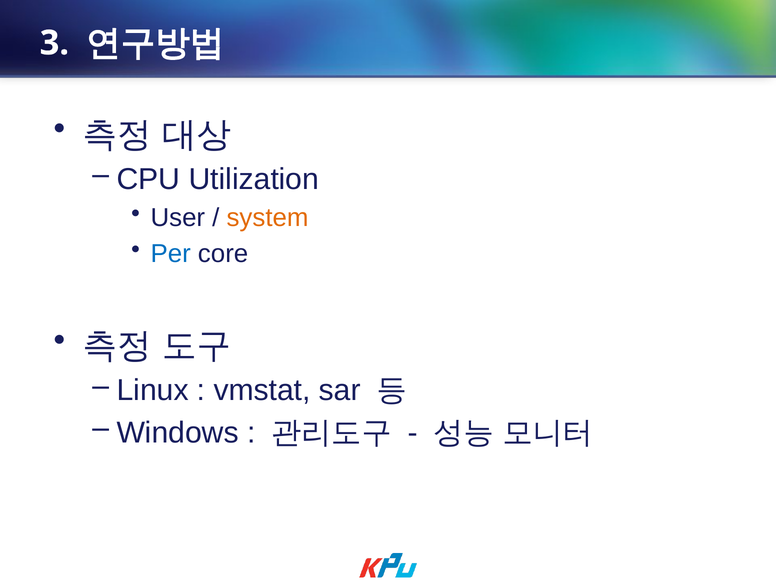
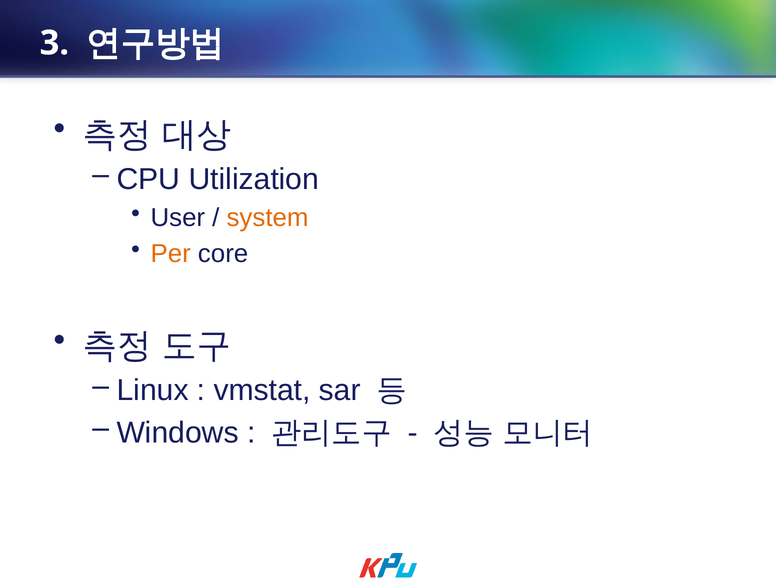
Per colour: blue -> orange
